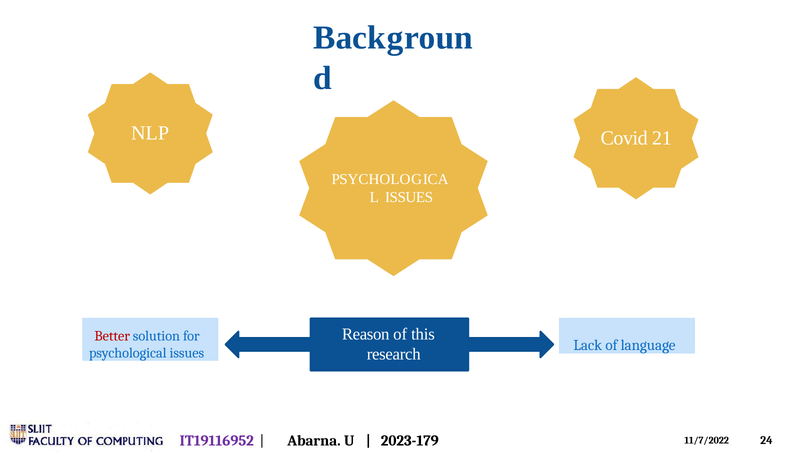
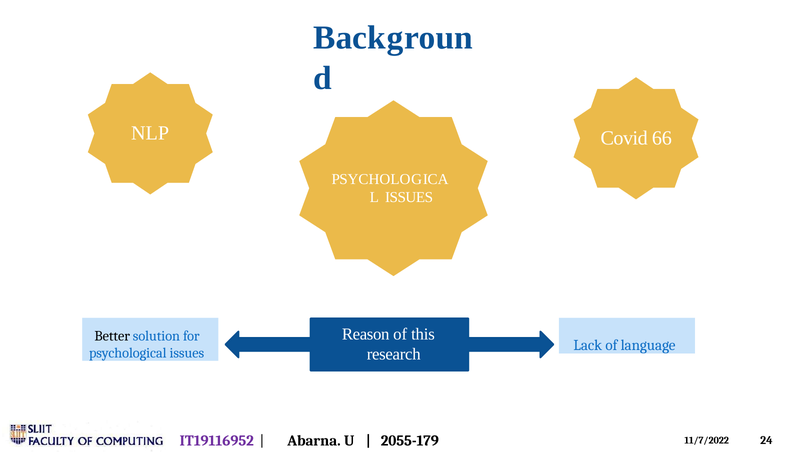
21: 21 -> 66
Better colour: red -> black
2023-179: 2023-179 -> 2055-179
